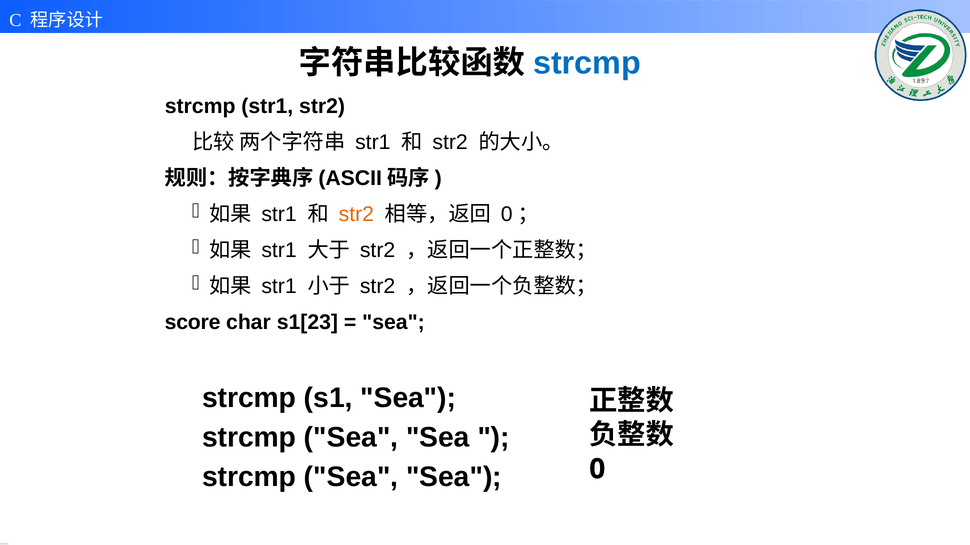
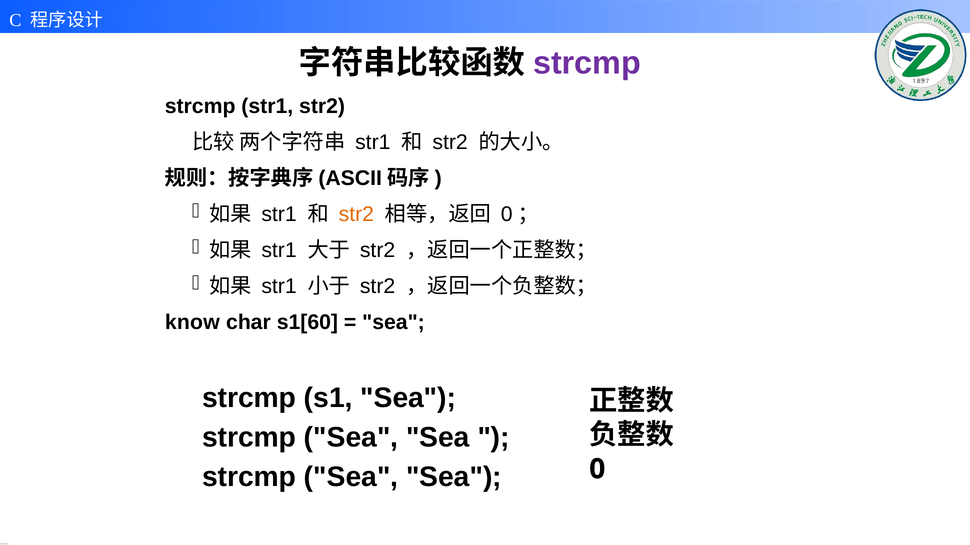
strcmp at (587, 63) colour: blue -> purple
score: score -> know
s1[23: s1[23 -> s1[60
